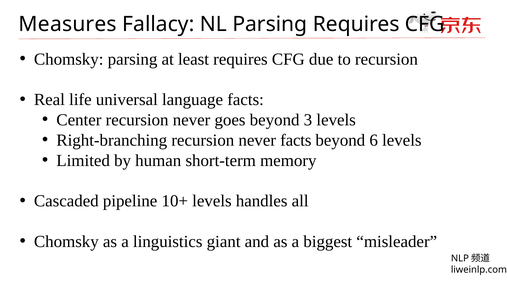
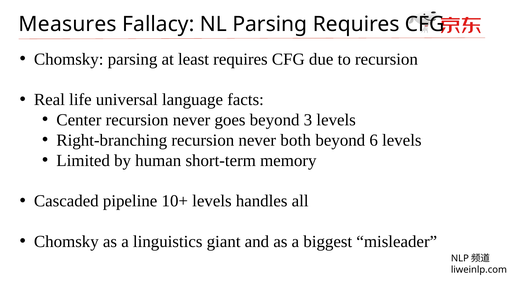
never facts: facts -> both
